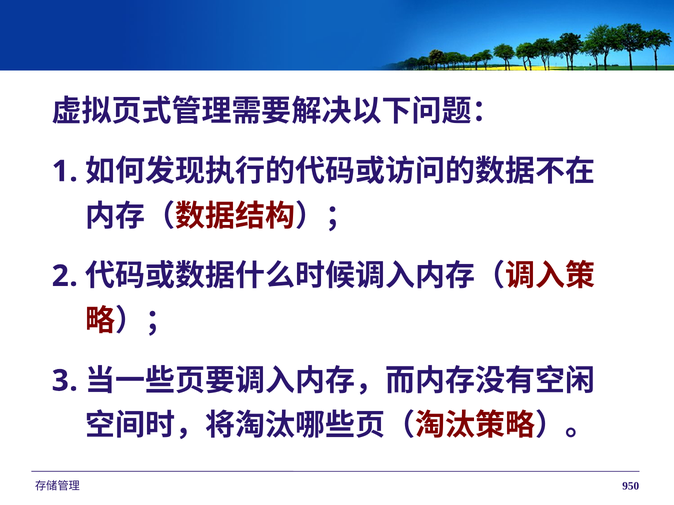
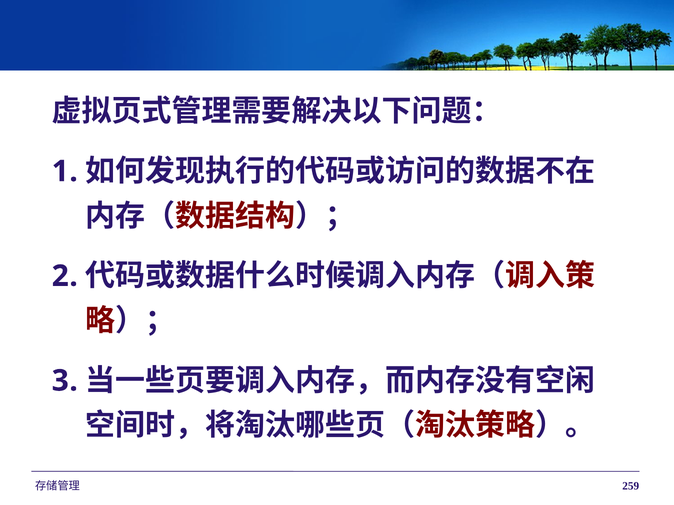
950: 950 -> 259
